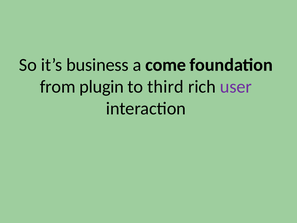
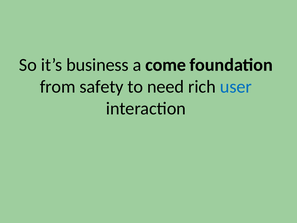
plugin: plugin -> safety
third: third -> need
user colour: purple -> blue
